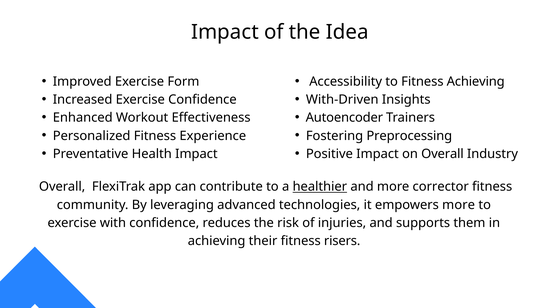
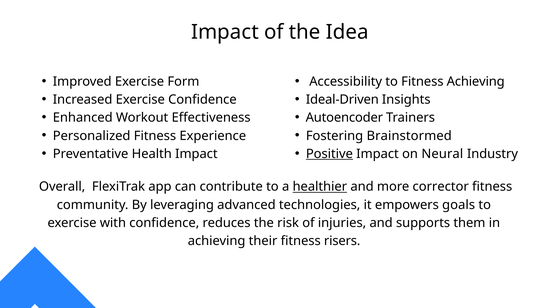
With-Driven: With-Driven -> Ideal-Driven
Preprocessing: Preprocessing -> Brainstormed
Positive underline: none -> present
on Overall: Overall -> Neural
empowers more: more -> goals
